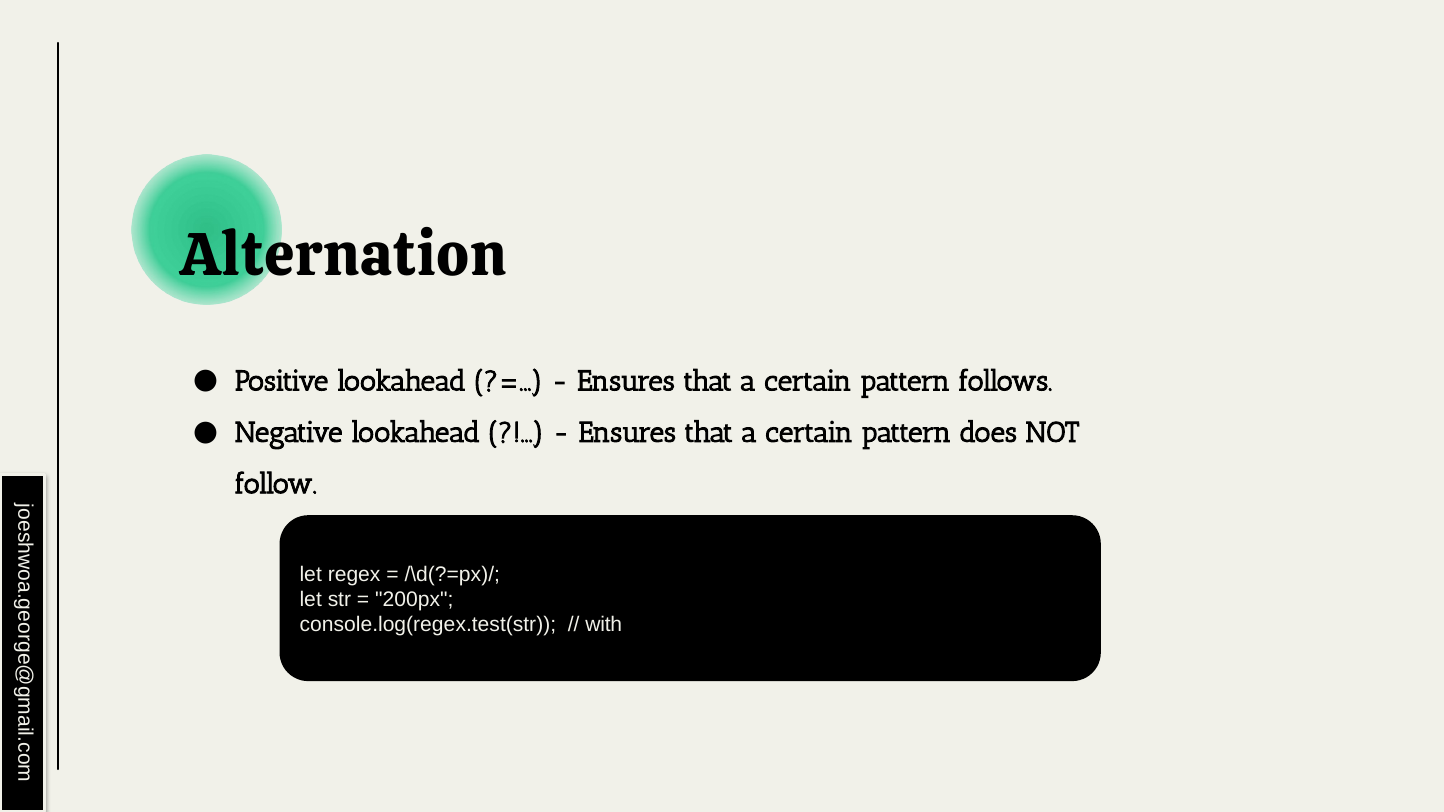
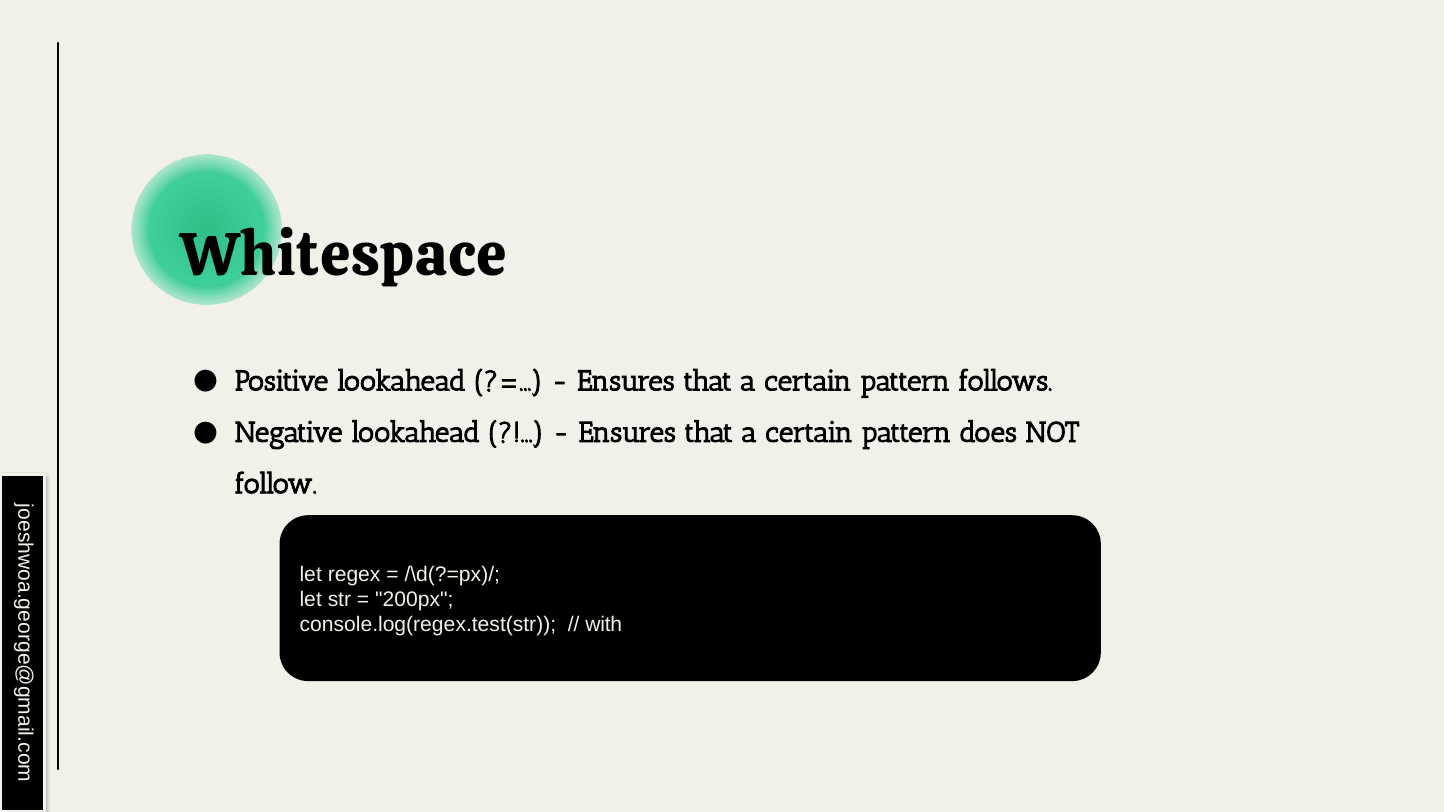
Alternation: Alternation -> Whitespace
